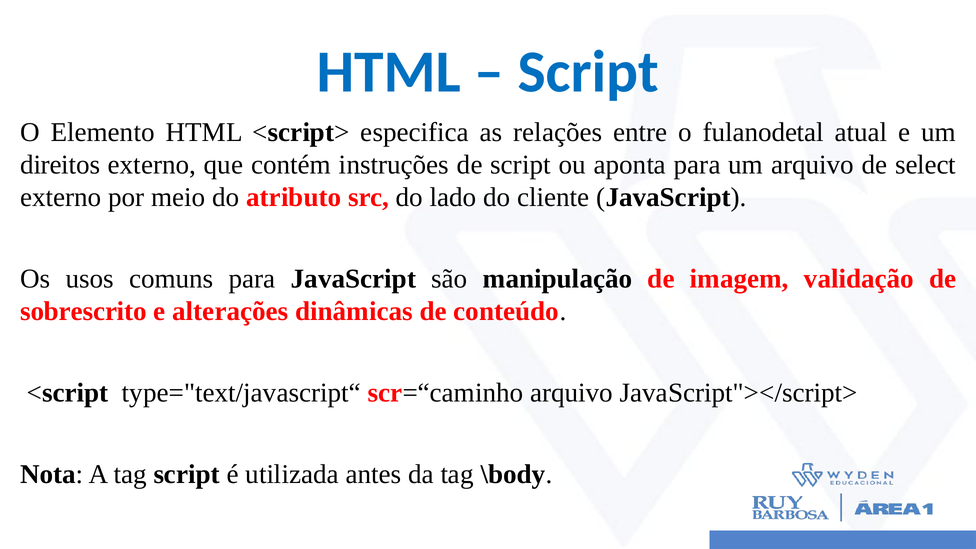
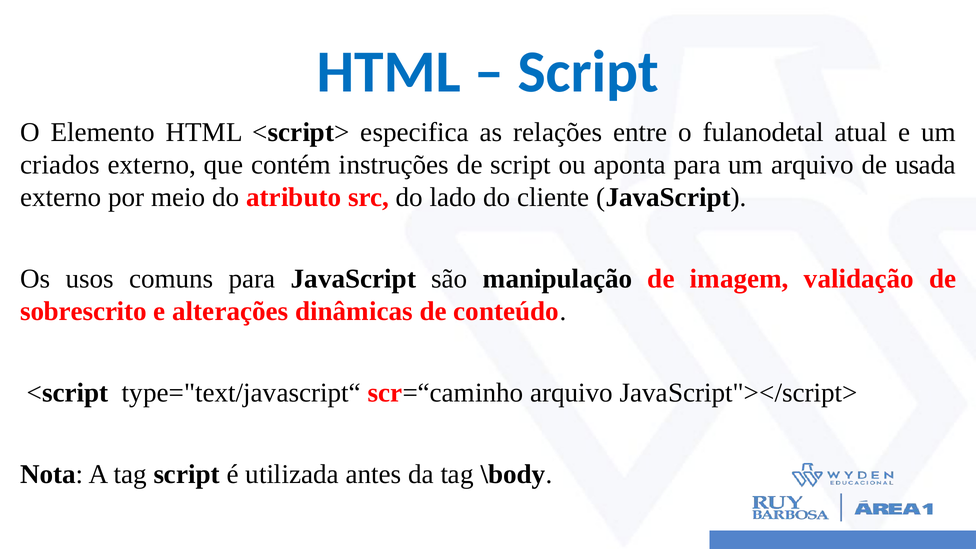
direitos: direitos -> criados
select: select -> usada
